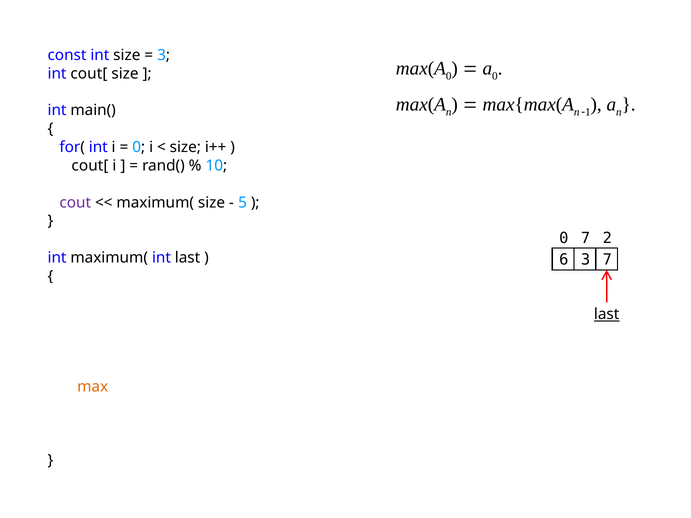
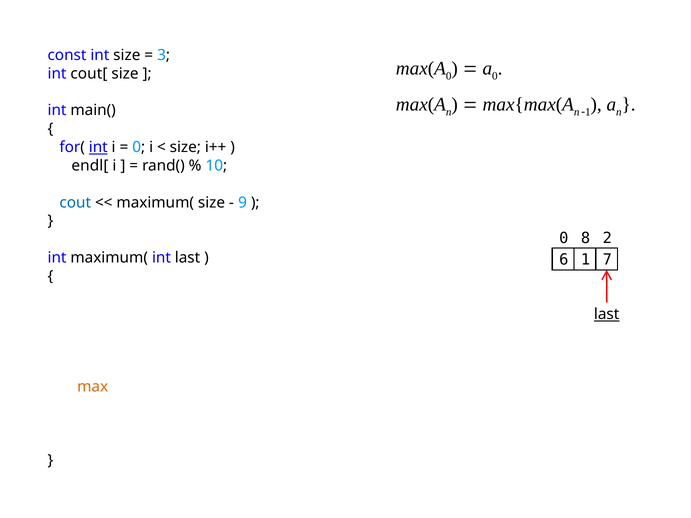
int at (98, 147) underline: none -> present
cout[ at (90, 166): cout[ -> endl[
cout colour: purple -> blue
5: 5 -> 9
0 7: 7 -> 8
6 3: 3 -> 1
